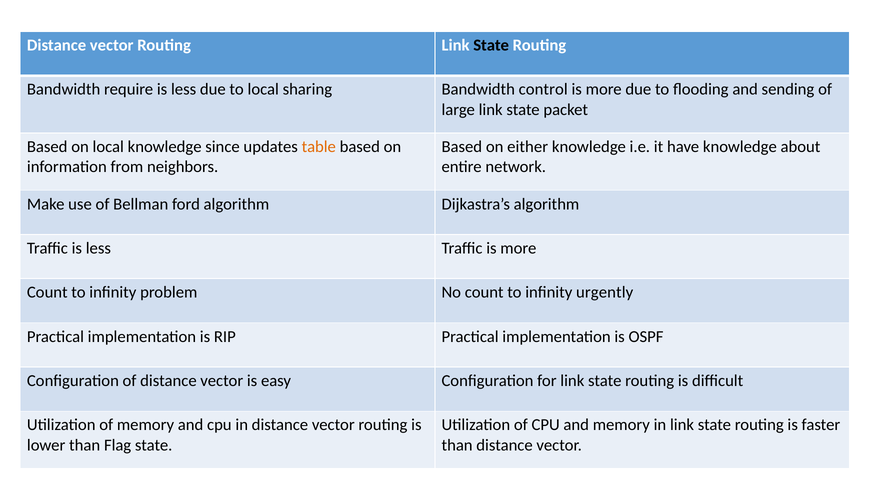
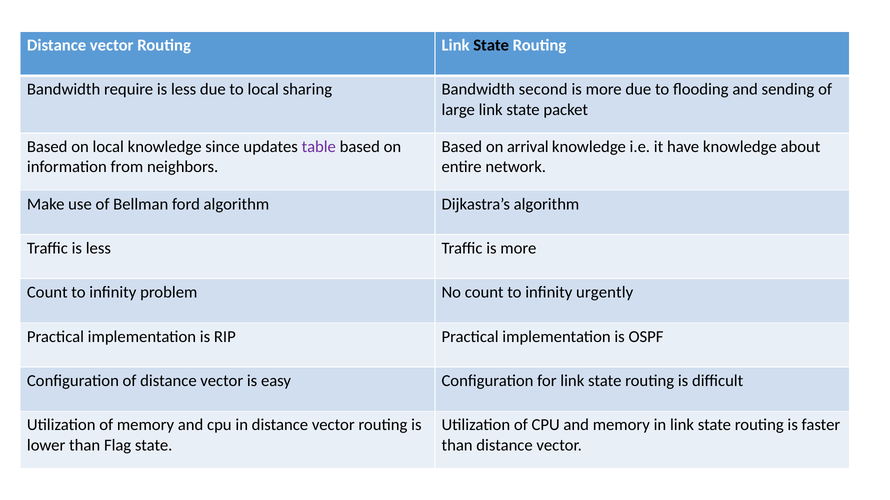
control: control -> second
table colour: orange -> purple
either: either -> arrival
